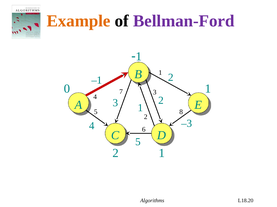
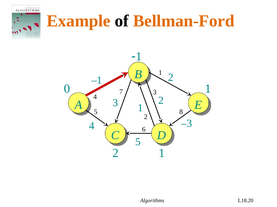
Bellman-Ford colour: purple -> orange
